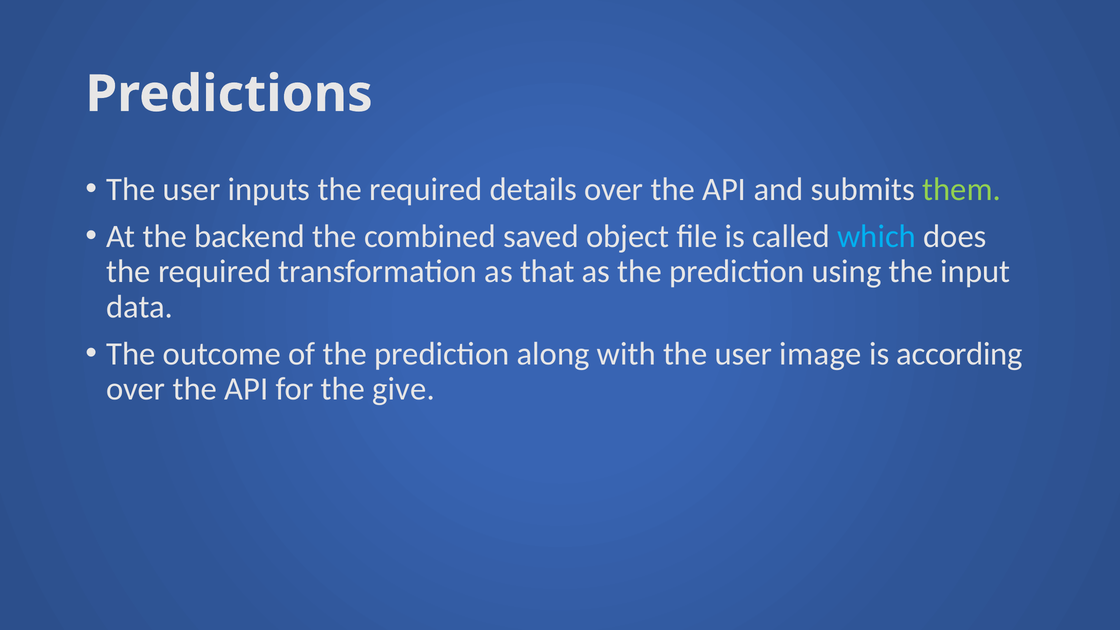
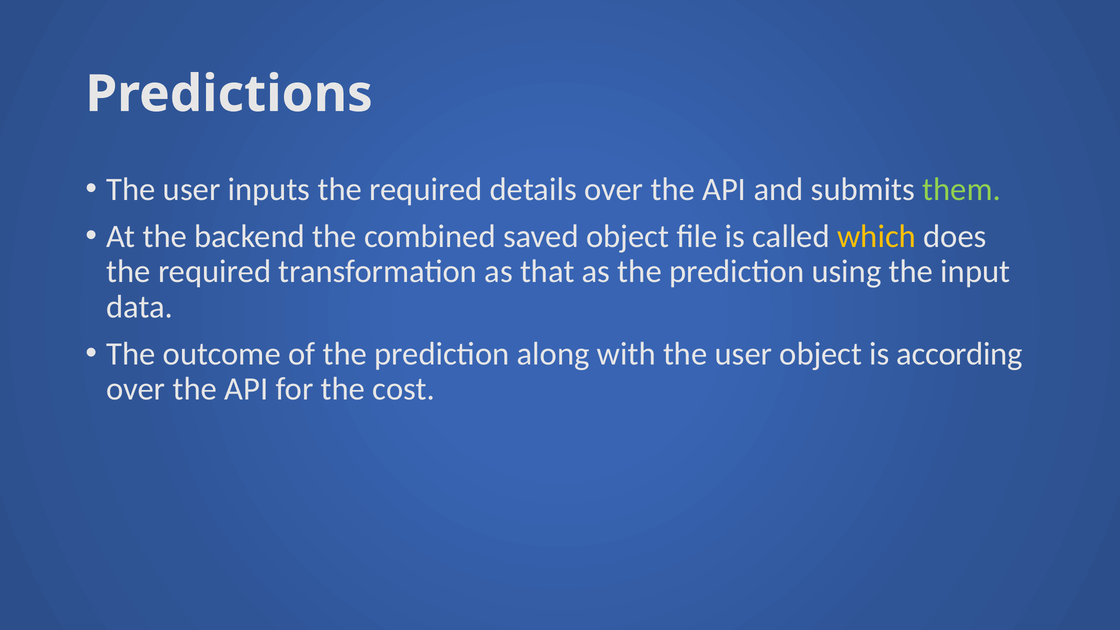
which colour: light blue -> yellow
user image: image -> object
give: give -> cost
